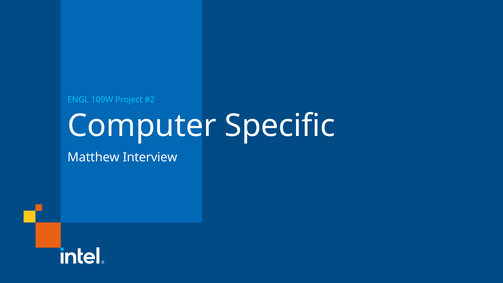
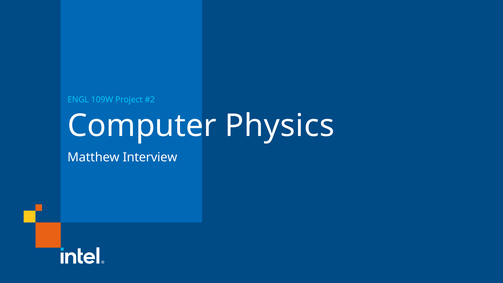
Specific: Specific -> Physics
